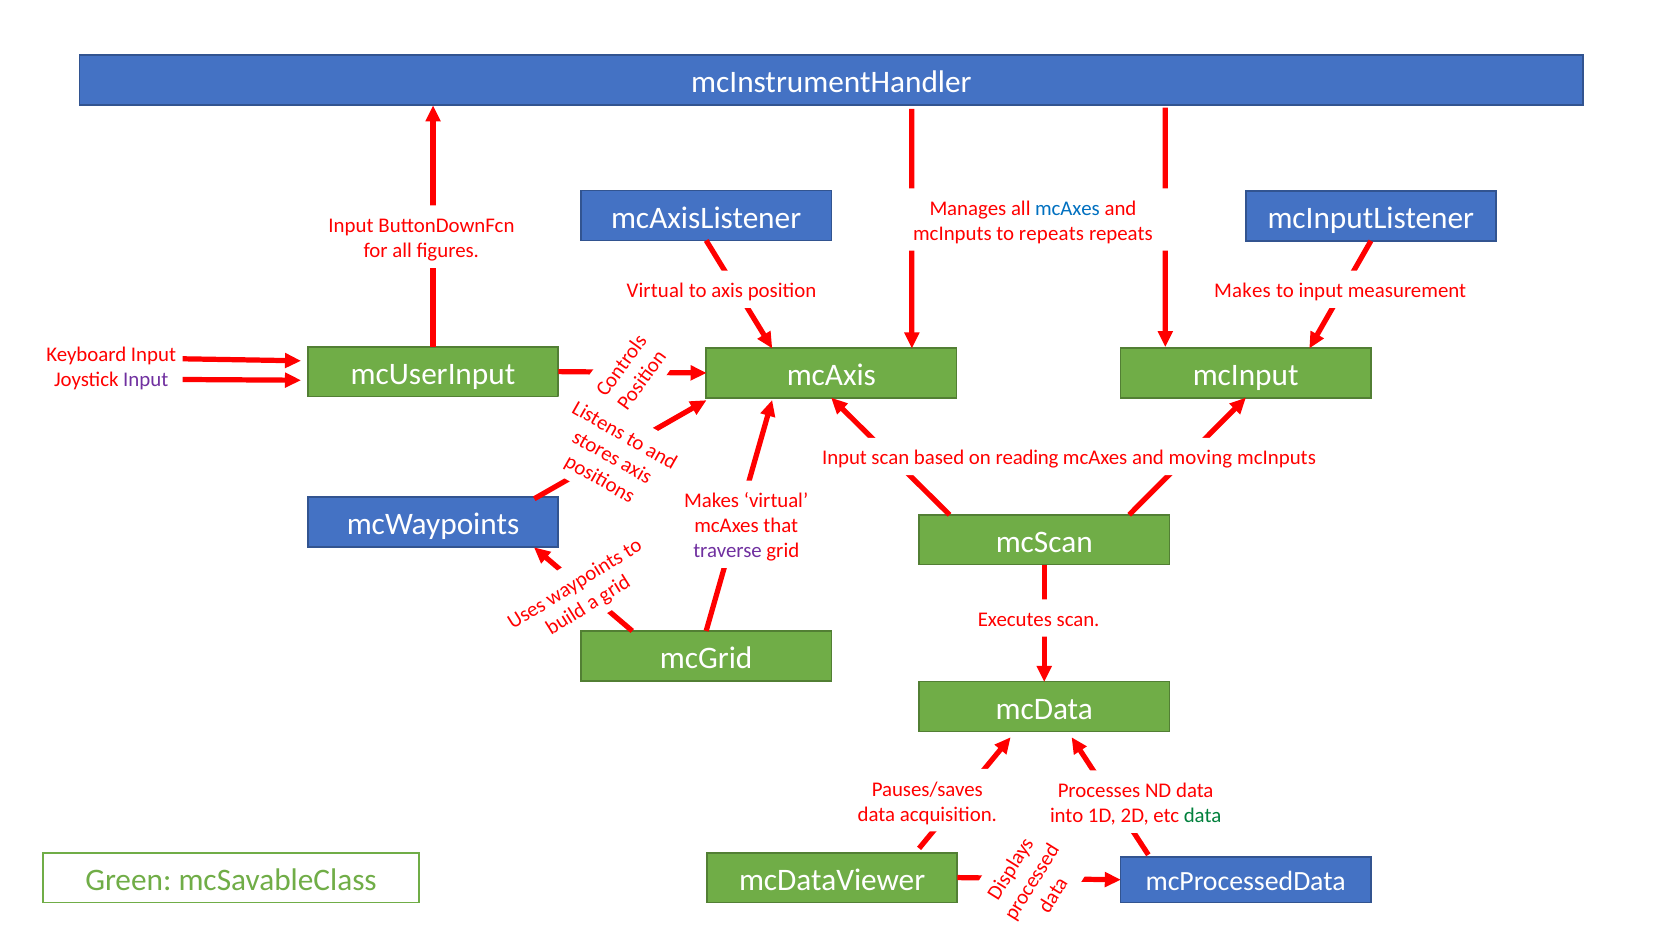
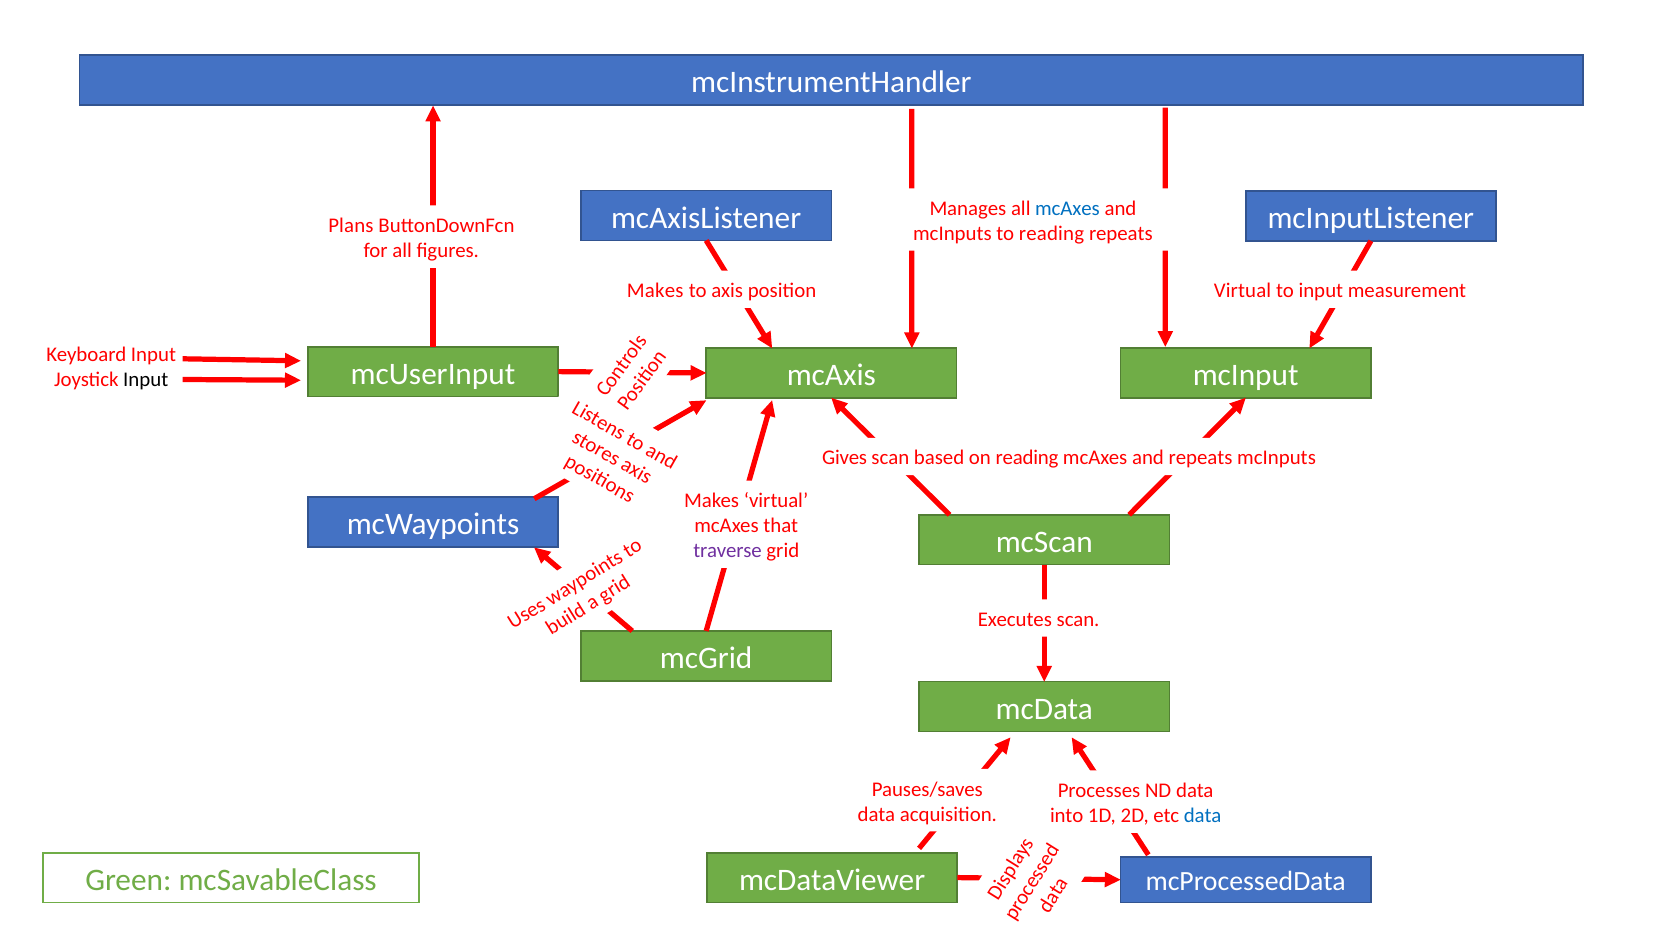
Input at (351, 226): Input -> Plans
to repeats: repeats -> reading
Virtual at (655, 291): Virtual -> Makes
position Makes: Makes -> Virtual
Input at (146, 380) colour: purple -> black
Input at (845, 458): Input -> Gives
and moving: moving -> repeats
data at (1203, 816) colour: green -> blue
